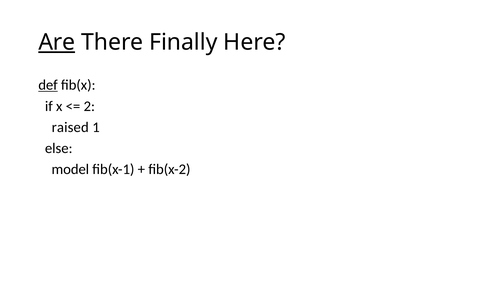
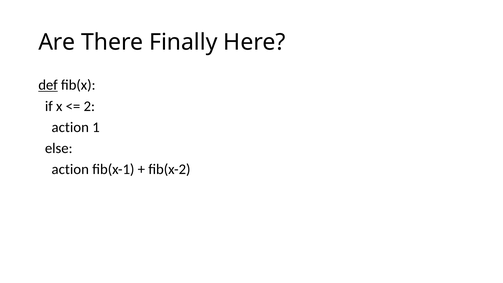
Are underline: present -> none
raised at (70, 127): raised -> action
model at (70, 169): model -> action
